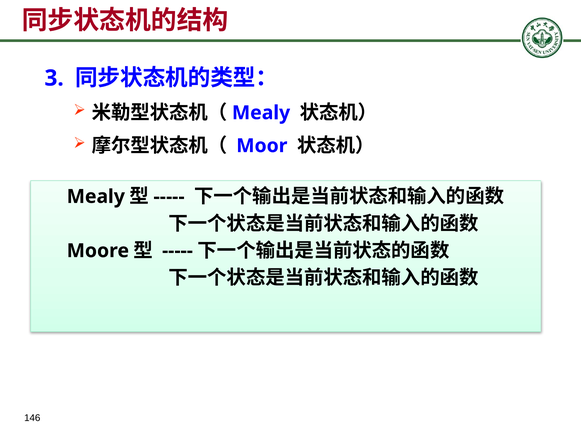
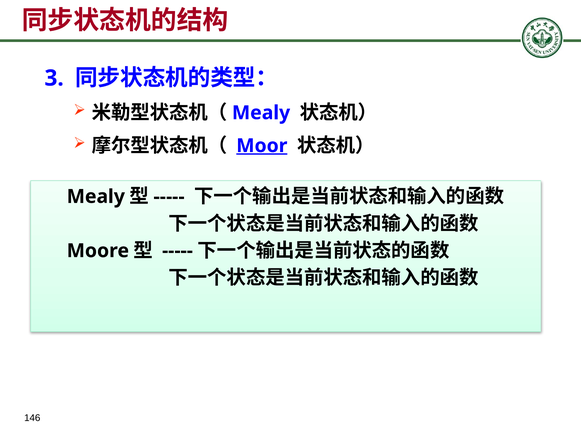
Moor underline: none -> present
